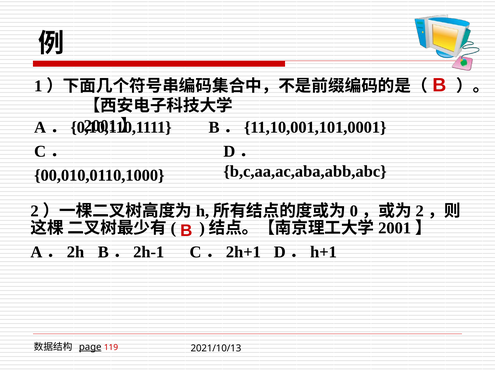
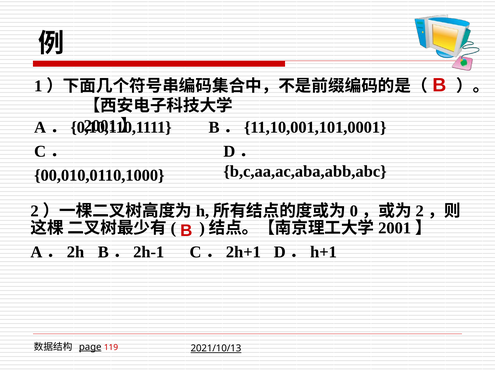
2021/10/13 underline: none -> present
